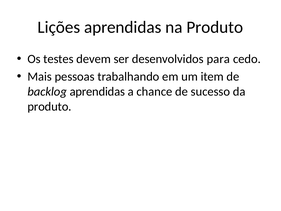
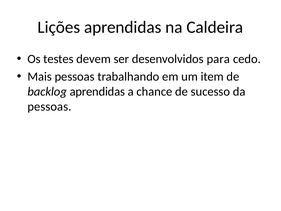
na Produto: Produto -> Caldeira
produto at (49, 106): produto -> pessoas
